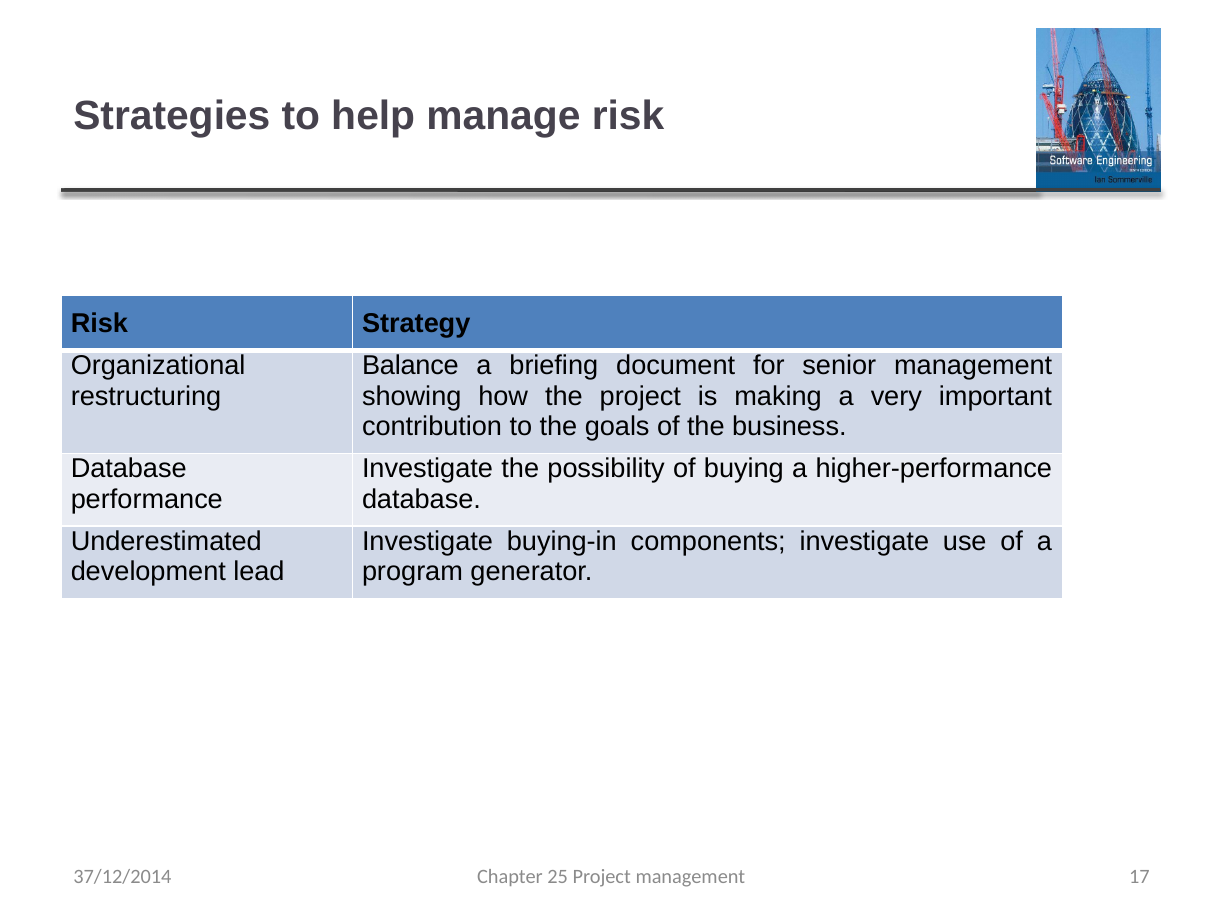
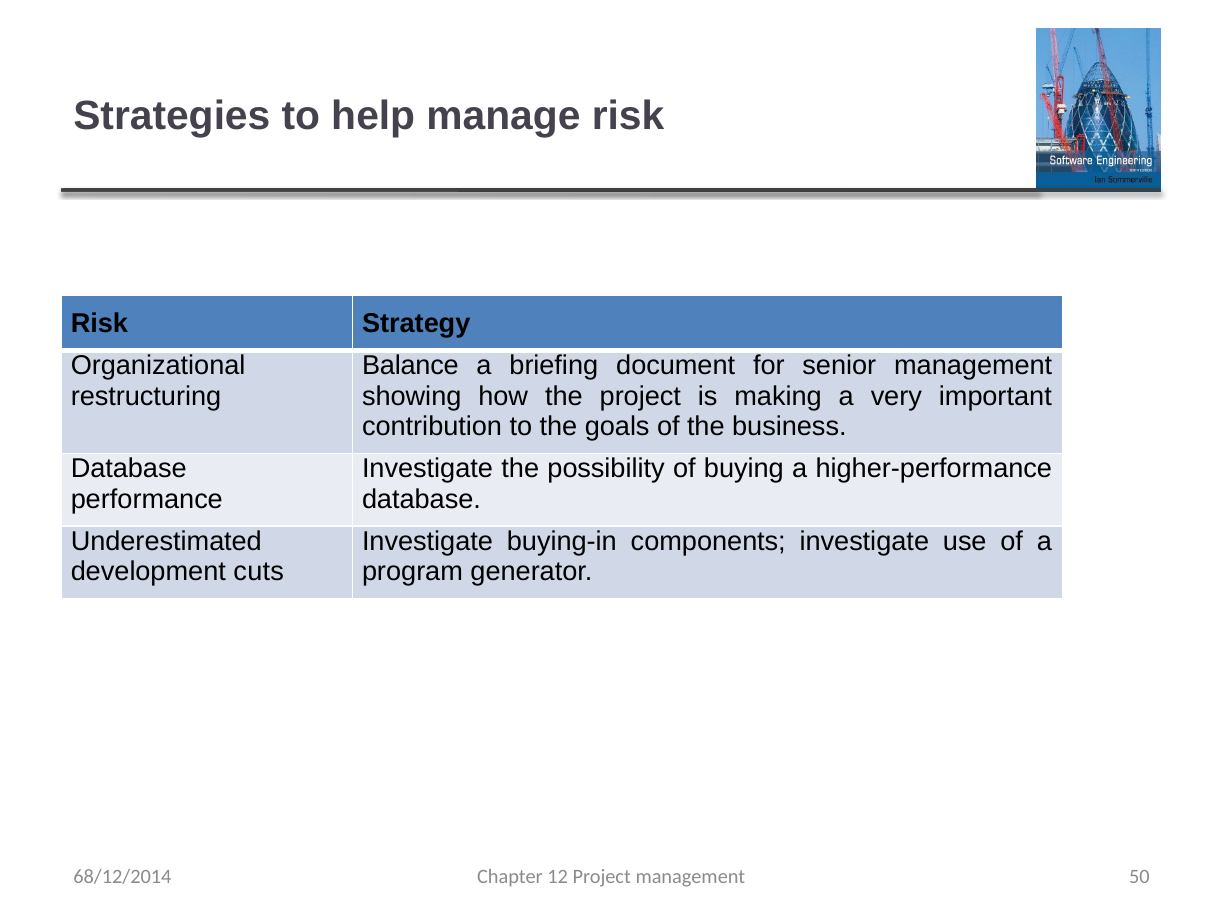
lead: lead -> cuts
25: 25 -> 12
17: 17 -> 50
37/12/2014: 37/12/2014 -> 68/12/2014
